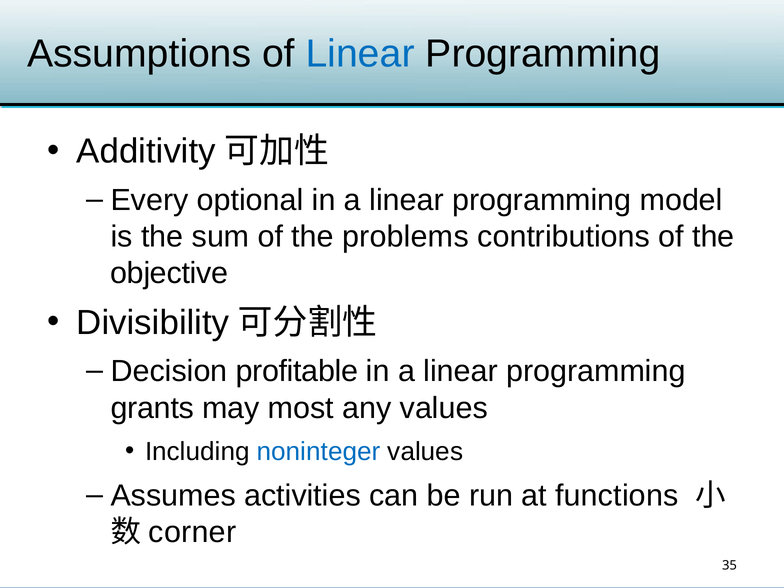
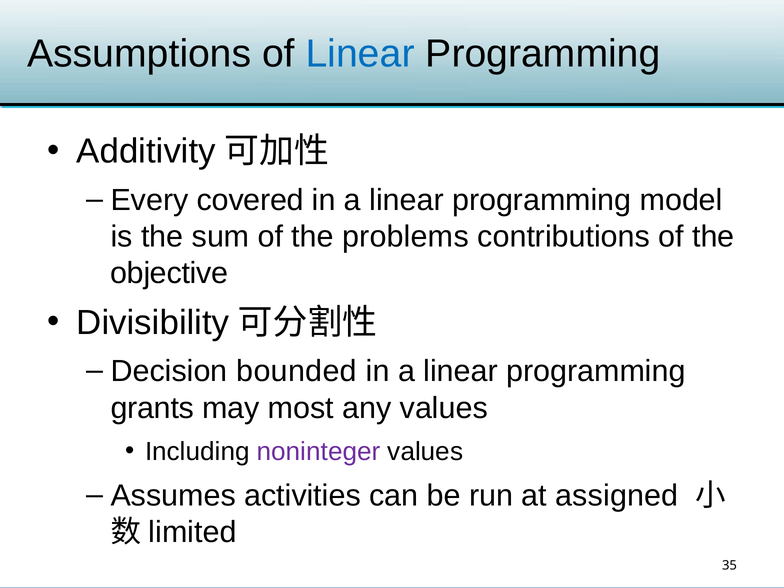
optional: optional -> covered
profitable: profitable -> bounded
noninteger colour: blue -> purple
functions: functions -> assigned
corner: corner -> limited
